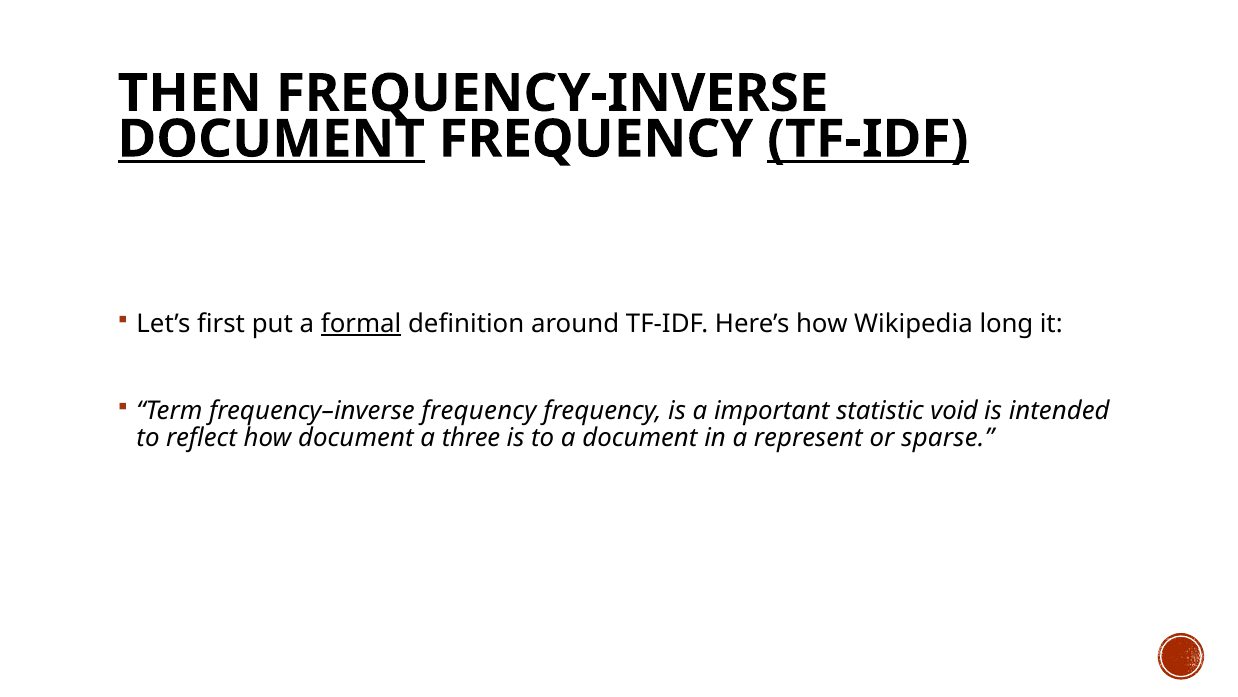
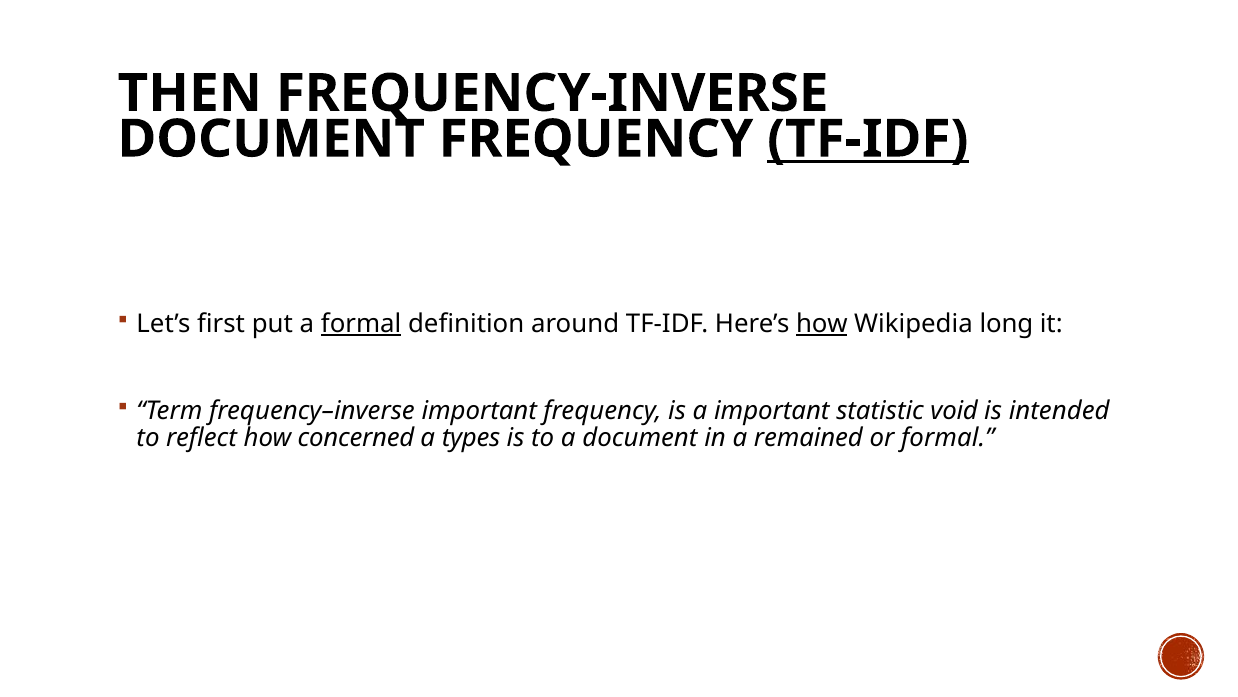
DOCUMENT at (271, 139) underline: present -> none
how at (822, 324) underline: none -> present
frequency–inverse frequency: frequency -> important
how document: document -> concerned
three: three -> types
represent: represent -> remained
or sparse: sparse -> formal
